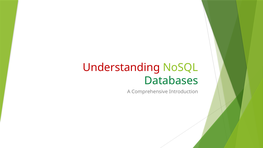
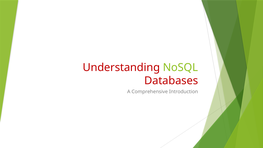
Databases colour: green -> red
